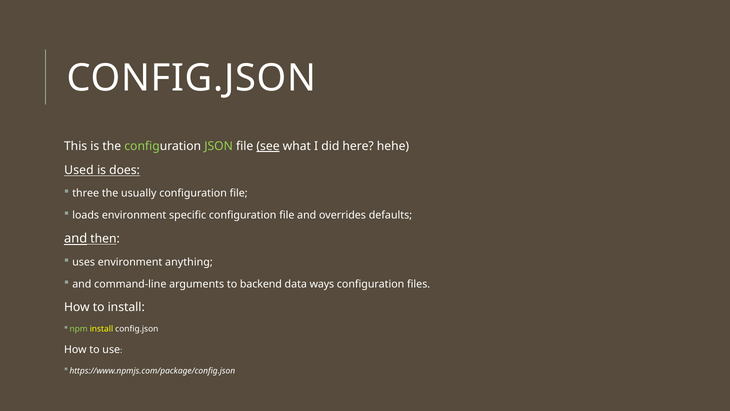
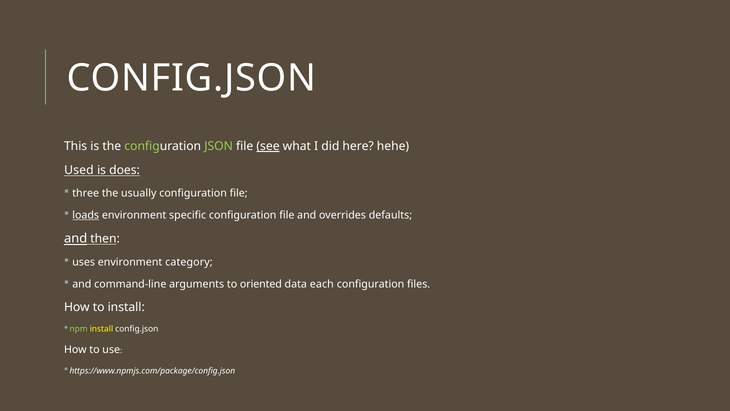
loads underline: none -> present
anything: anything -> category
backend: backend -> oriented
ways: ways -> each
